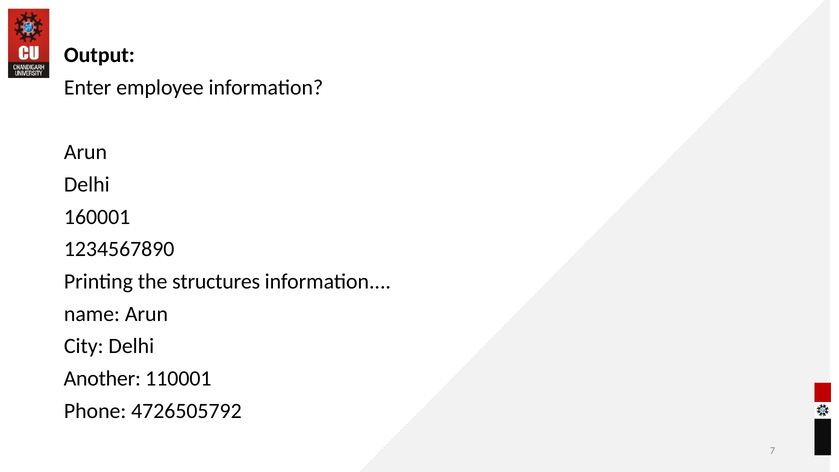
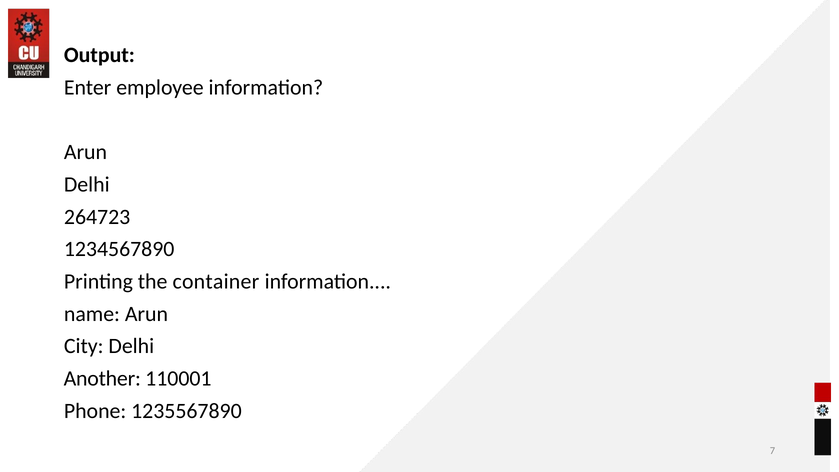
160001: 160001 -> 264723
structures: structures -> container
4726505792: 4726505792 -> 1235567890
